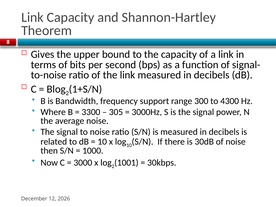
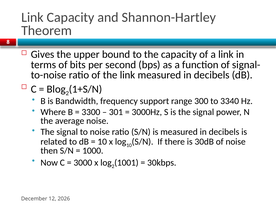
4300: 4300 -> 3340
305: 305 -> 301
